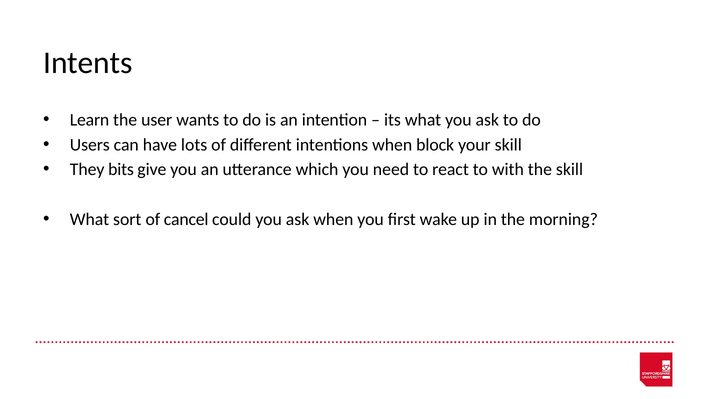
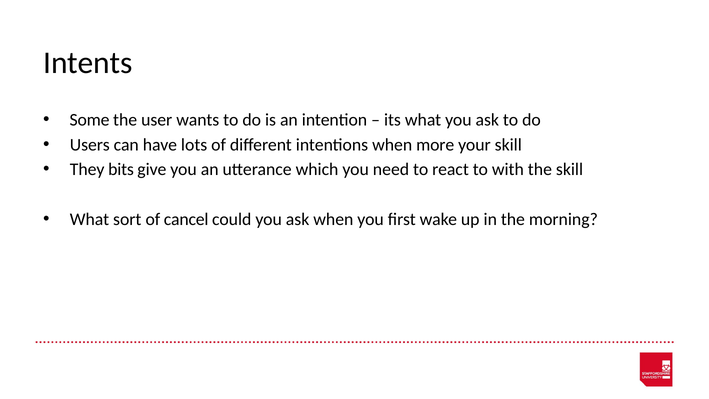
Learn: Learn -> Some
block: block -> more
